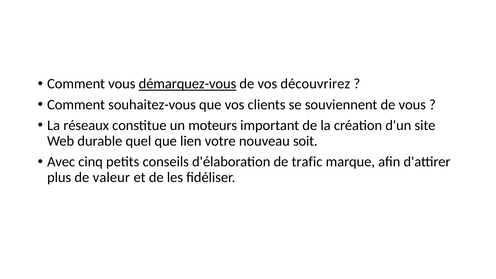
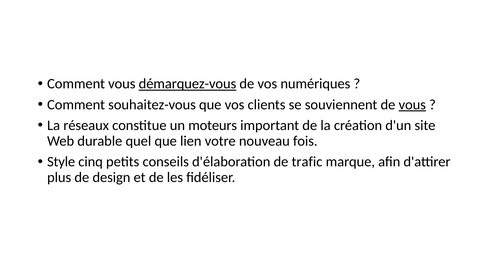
découvrirez: découvrirez -> numériques
vous at (412, 105) underline: none -> present
soit: soit -> fois
Avec: Avec -> Style
valeur: valeur -> design
